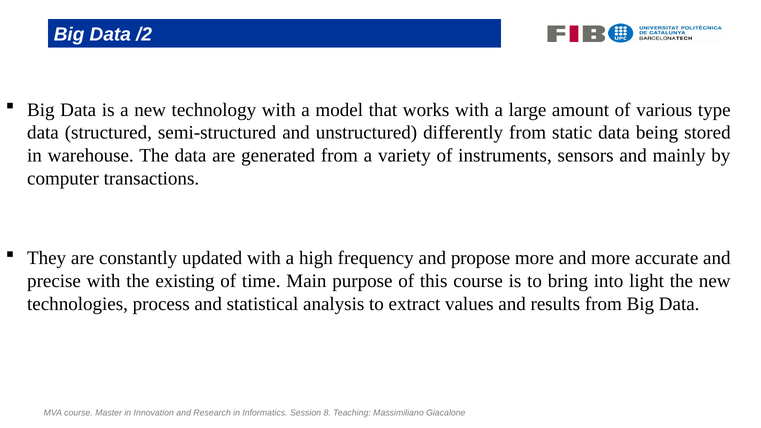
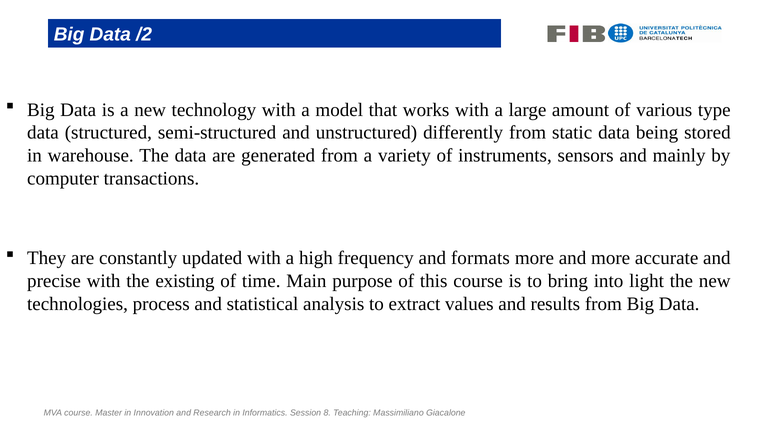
propose: propose -> formats
